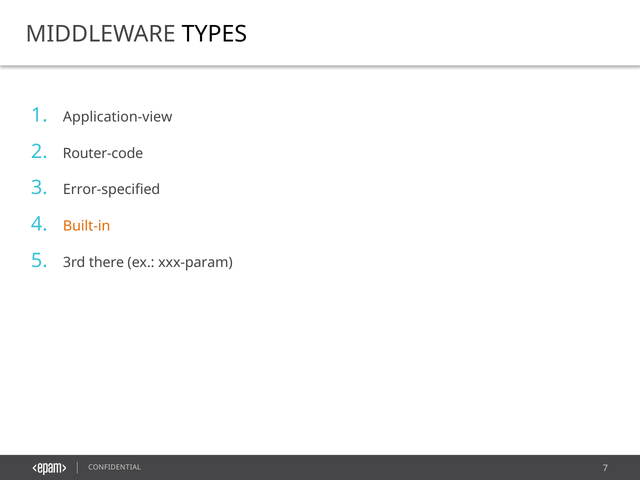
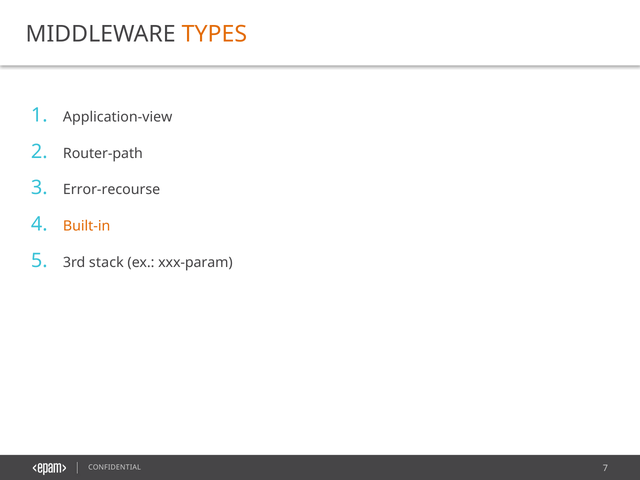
TYPES colour: black -> orange
Router-code: Router-code -> Router-path
Error-specified: Error-specified -> Error-recourse
there: there -> stack
